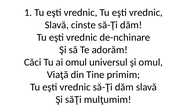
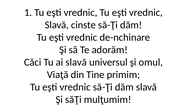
ai omul: omul -> slavă
